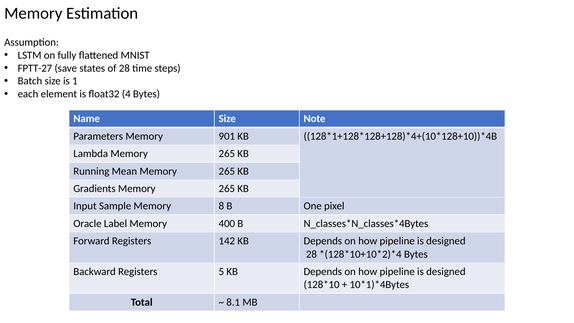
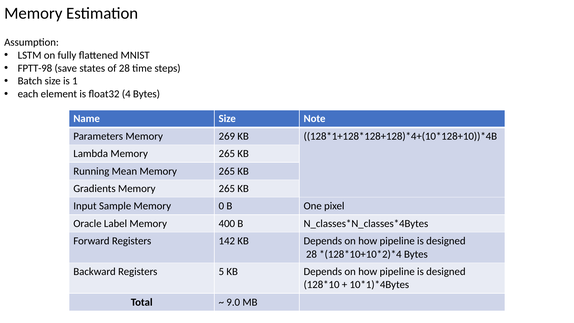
FPTT-27: FPTT-27 -> FPTT-98
901: 901 -> 269
8: 8 -> 0
8.1: 8.1 -> 9.0
